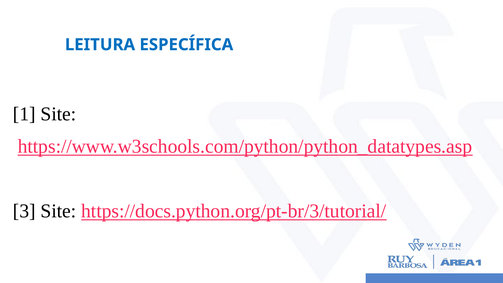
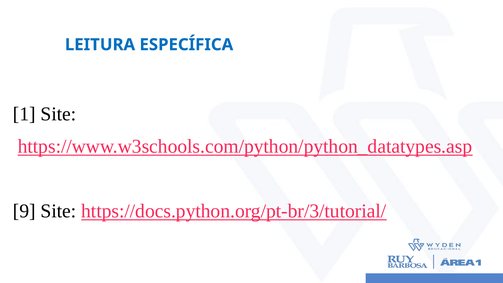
3: 3 -> 9
